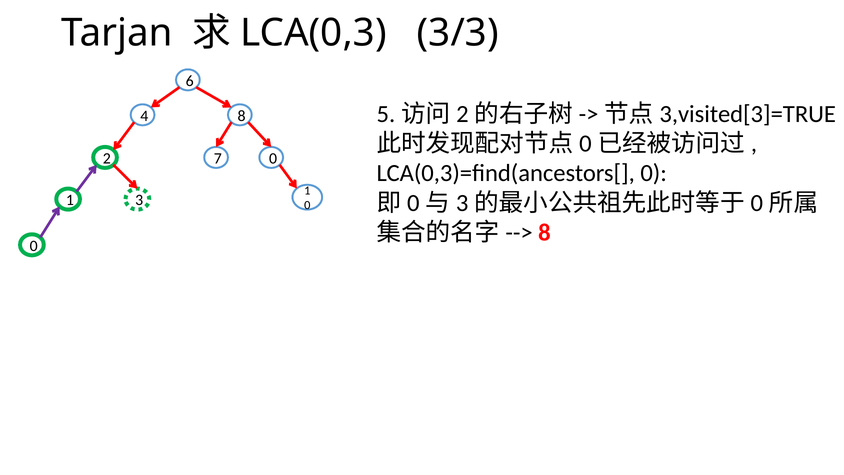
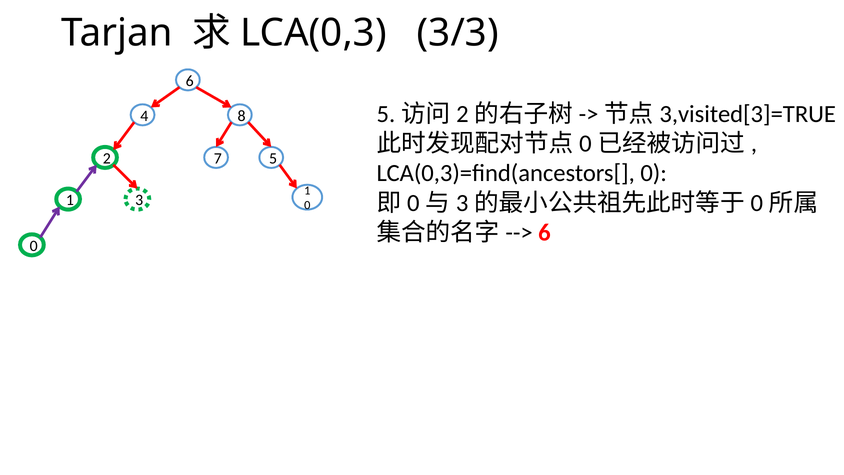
7 0: 0 -> 5
8 at (544, 232): 8 -> 6
